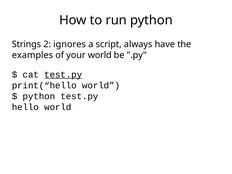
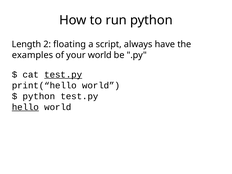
Strings: Strings -> Length
ignores: ignores -> floating
hello underline: none -> present
